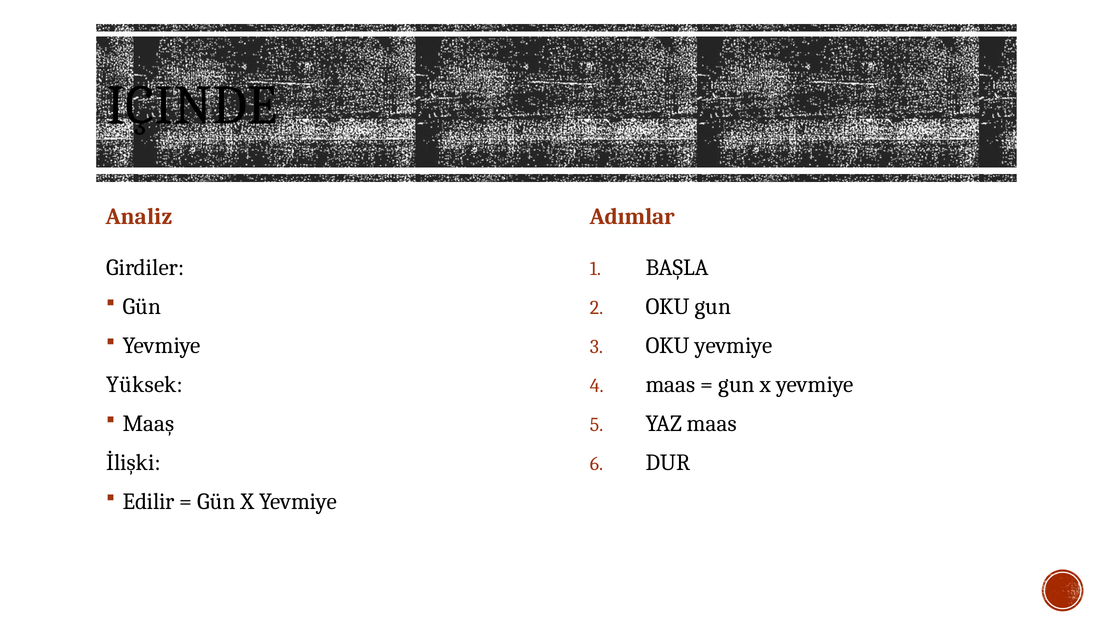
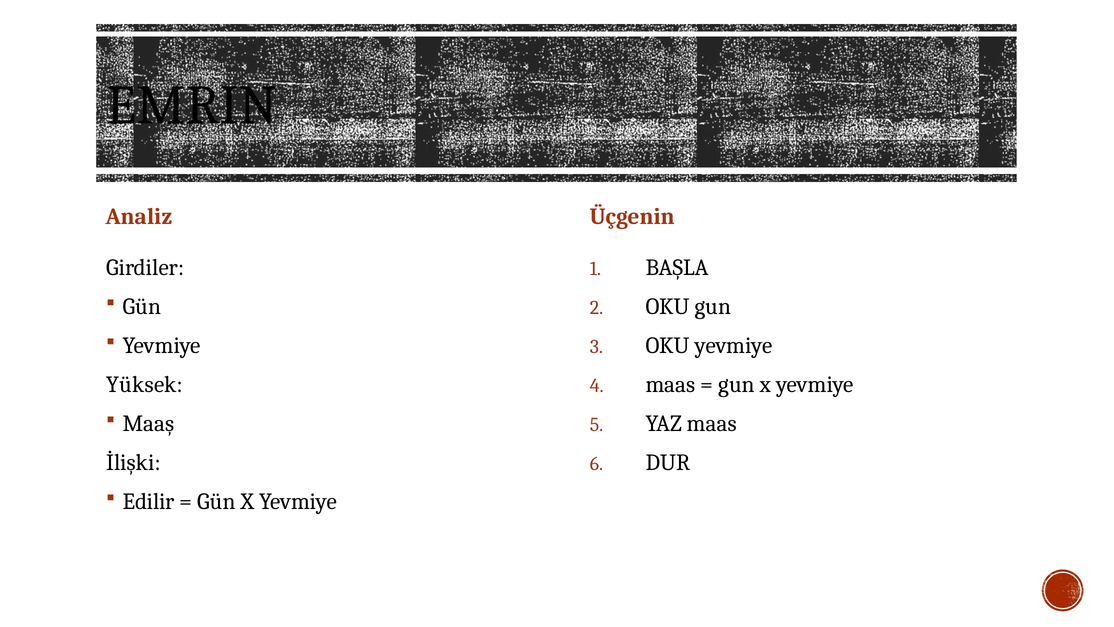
IÇINDE: IÇINDE -> EMRIN
Adımlar: Adımlar -> Üçgenin
